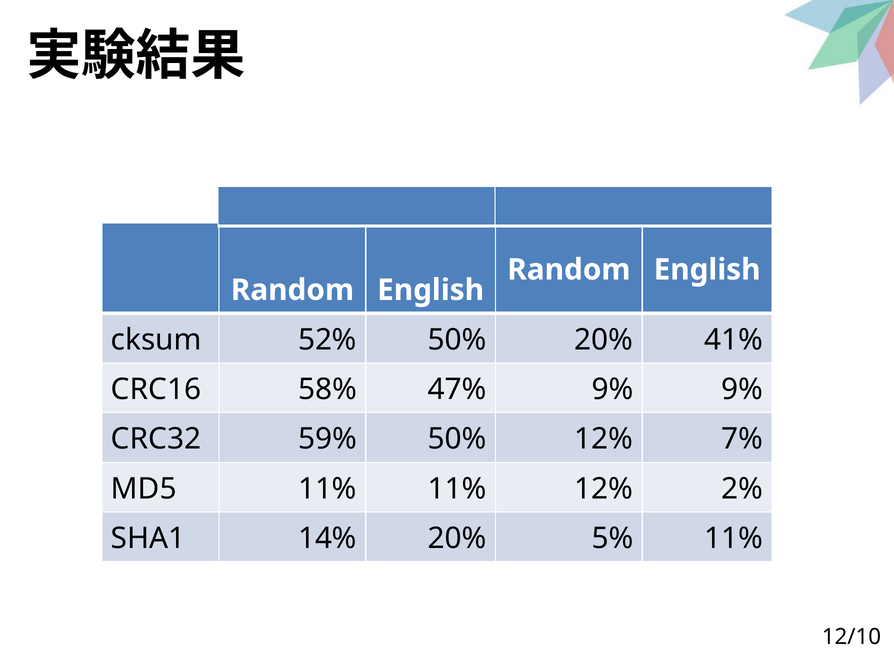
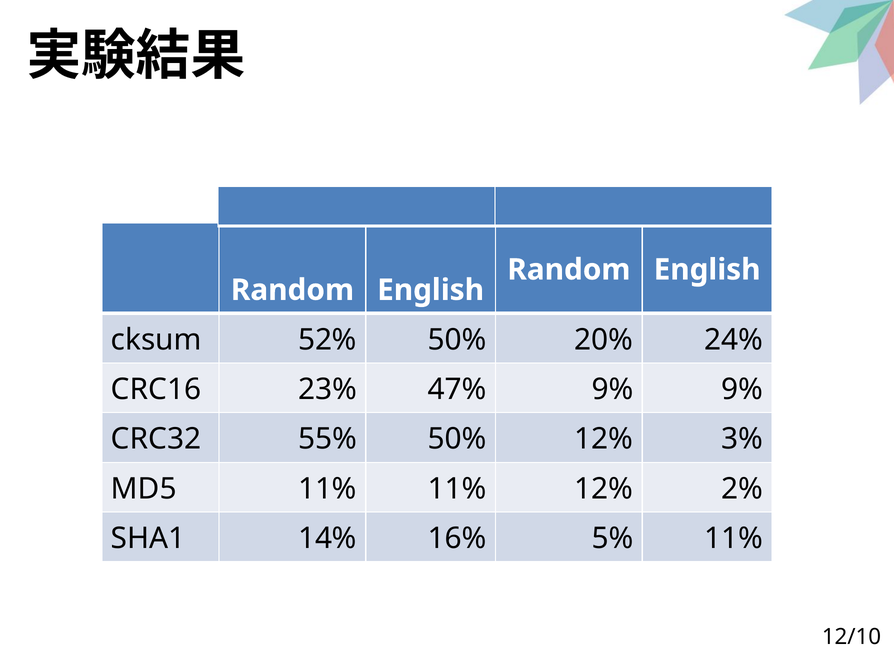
41%: 41% -> 24%
58%: 58% -> 23%
59%: 59% -> 55%
7%: 7% -> 3%
14% 20%: 20% -> 16%
